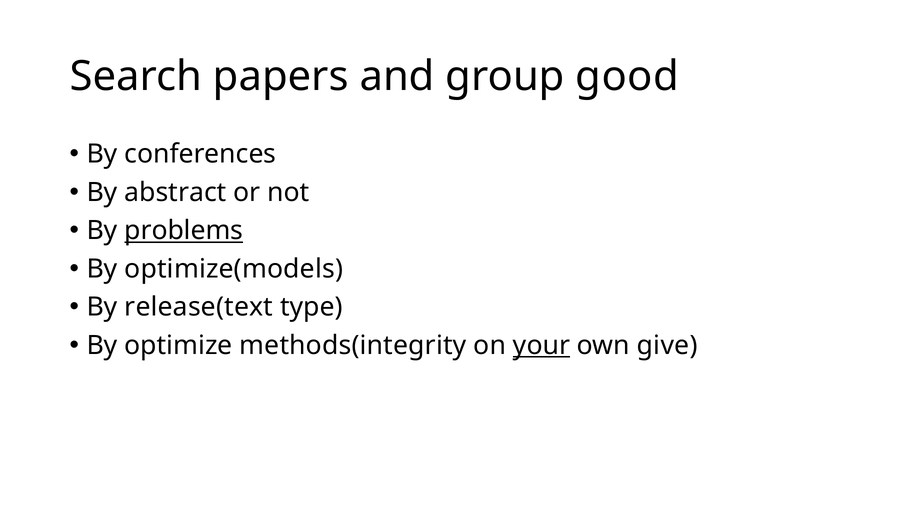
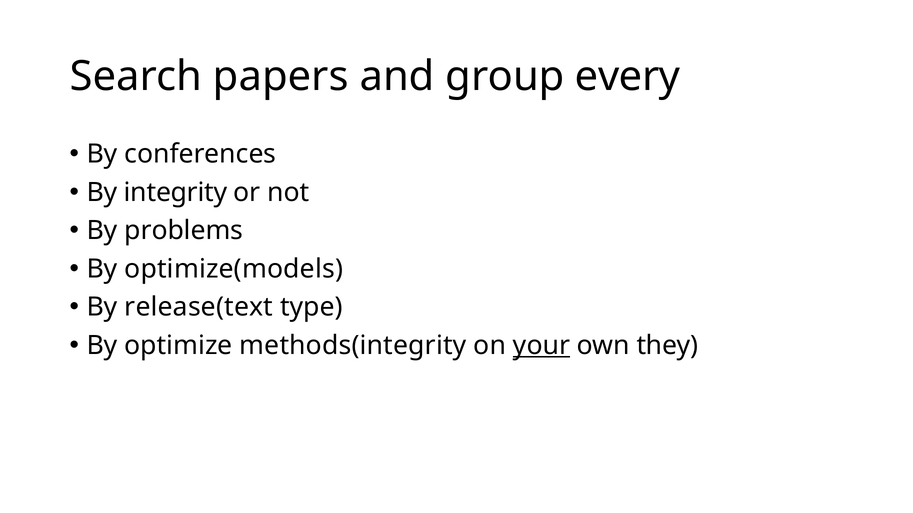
good: good -> every
abstract: abstract -> integrity
problems underline: present -> none
give: give -> they
